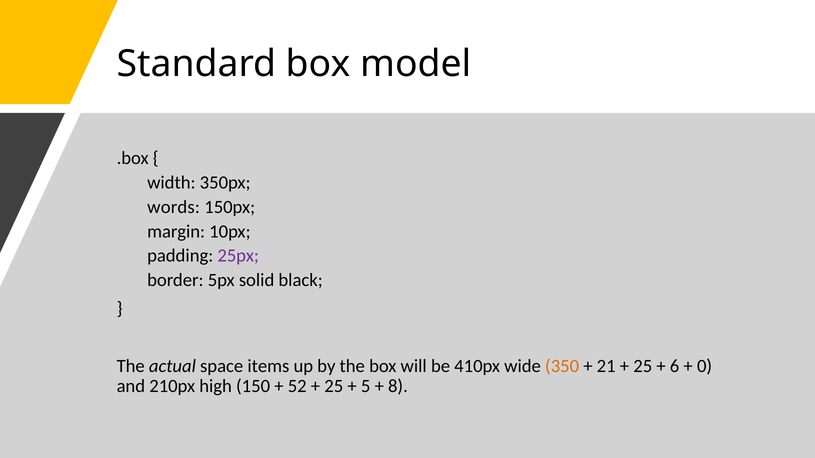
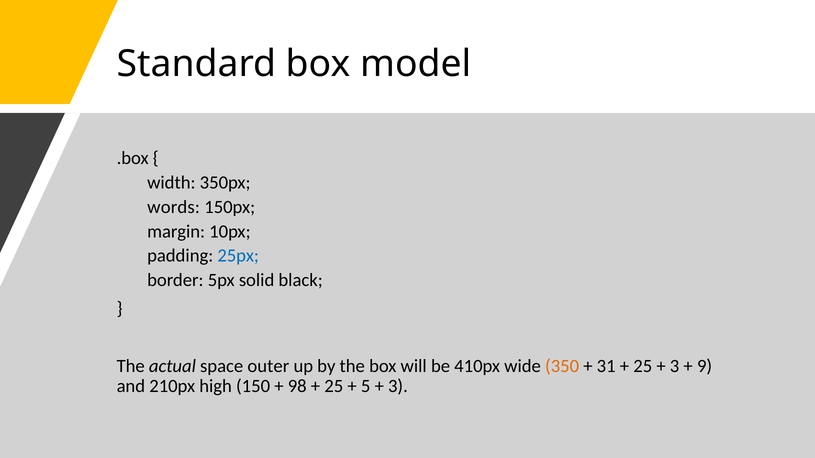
25px colour: purple -> blue
items: items -> outer
21: 21 -> 31
6 at (675, 366): 6 -> 3
0: 0 -> 9
52: 52 -> 98
8 at (398, 386): 8 -> 3
